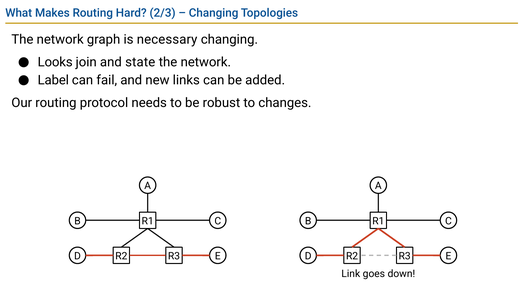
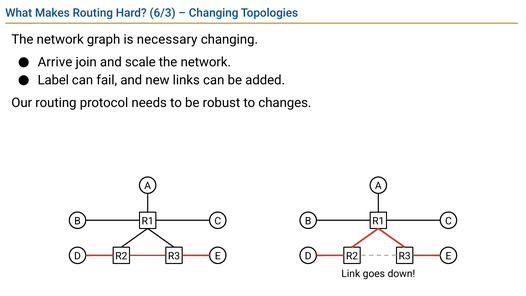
2/3: 2/3 -> 6/3
Looks: Looks -> Arrive
state: state -> scale
